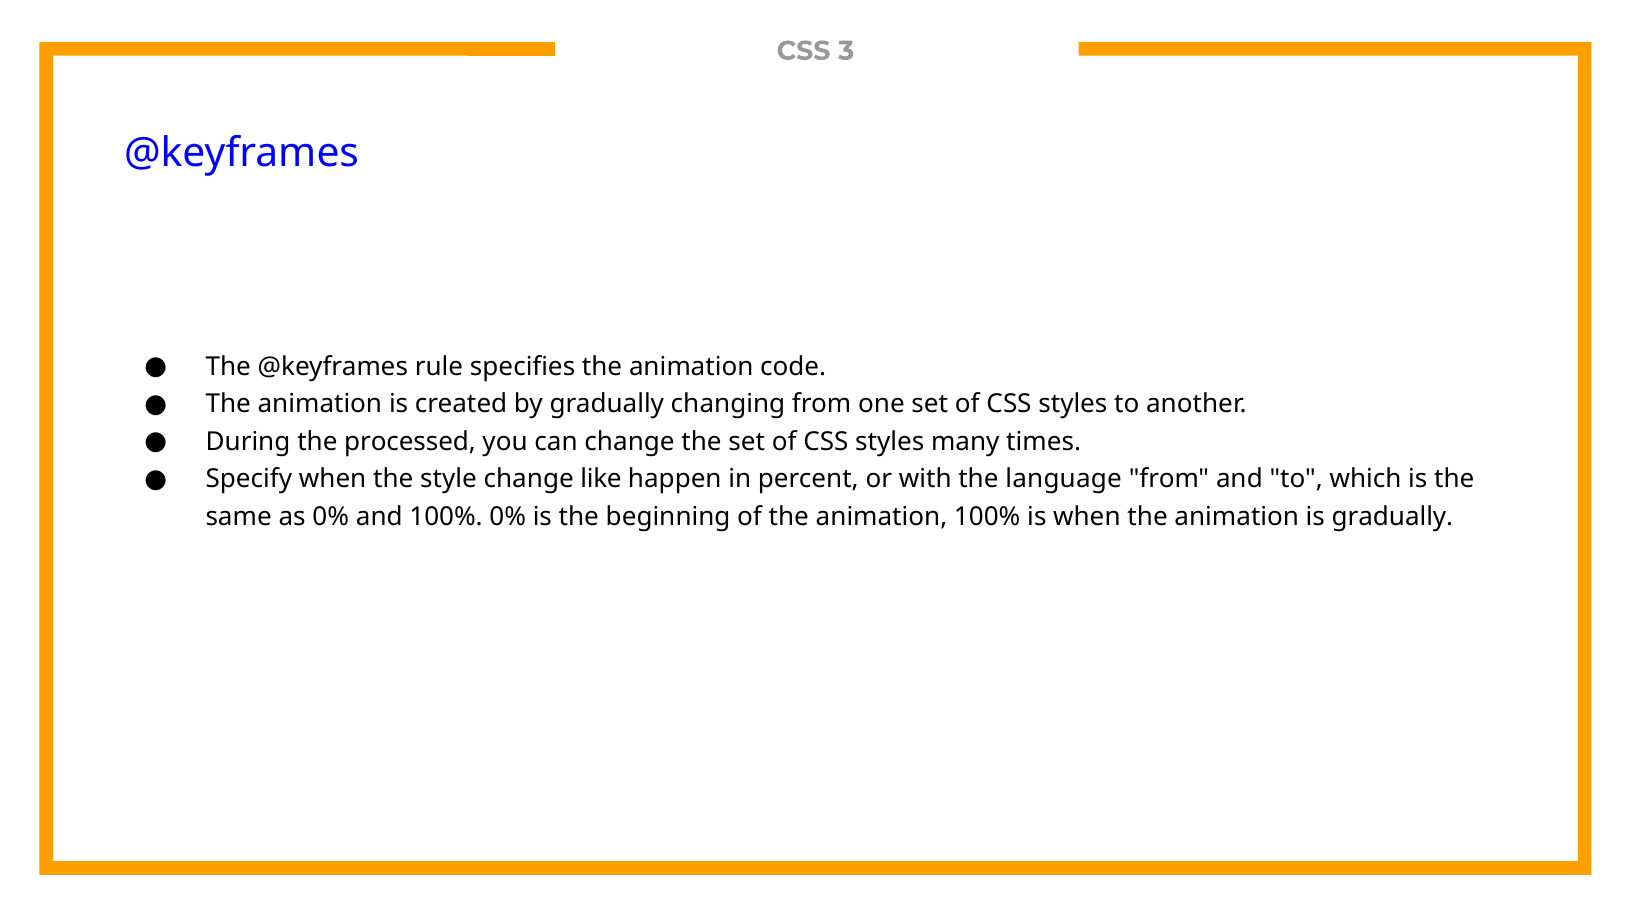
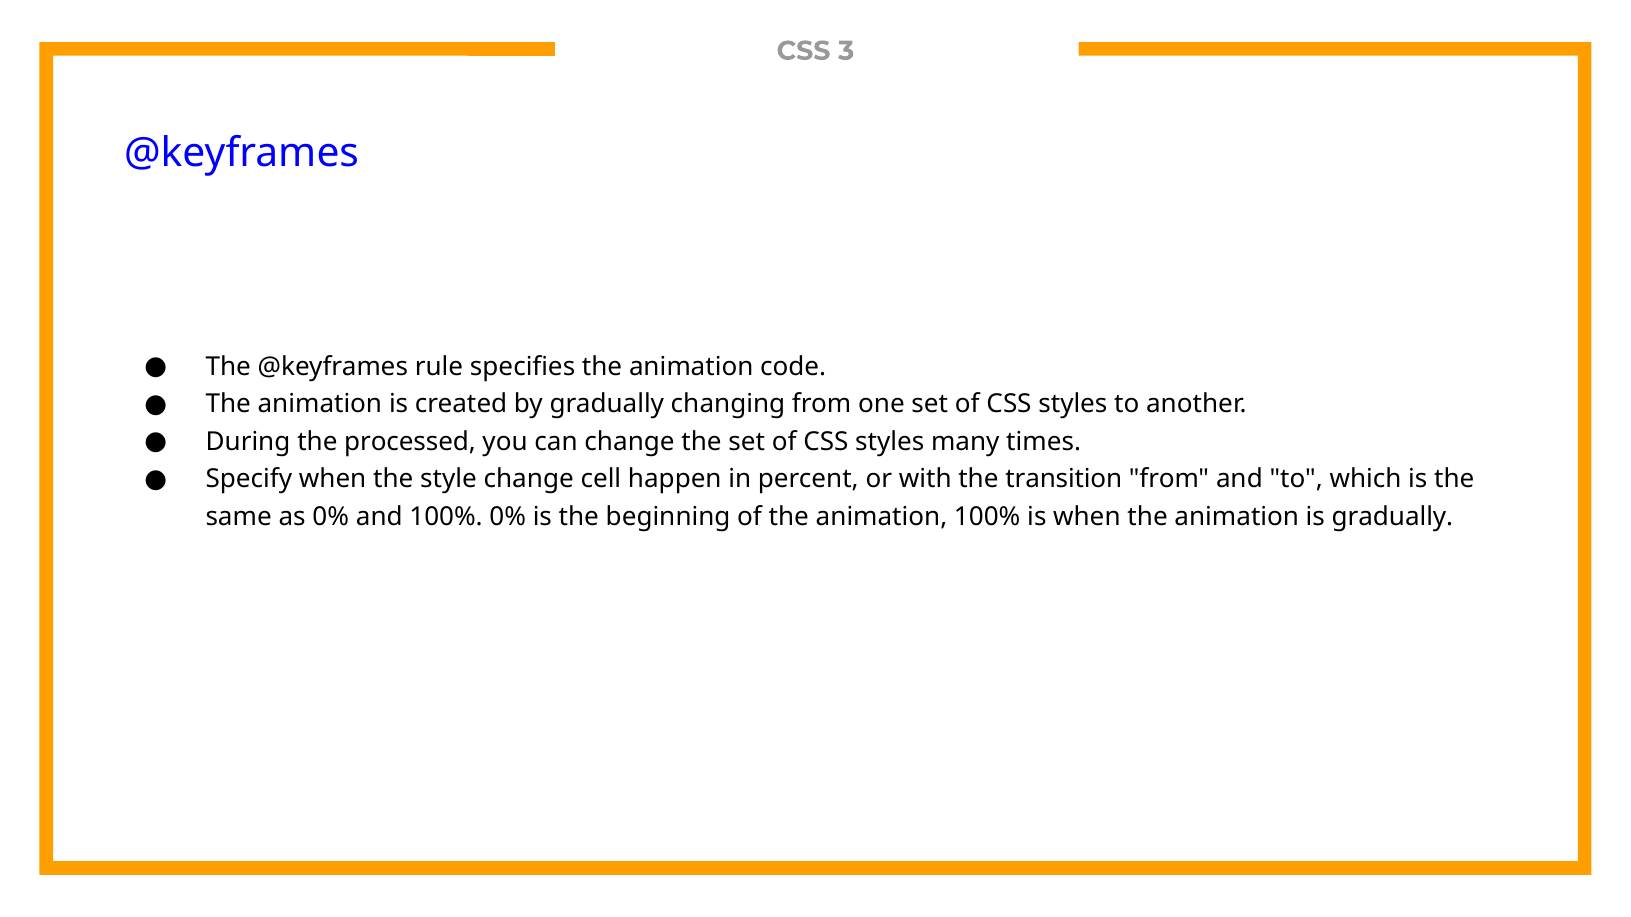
like: like -> cell
language: language -> transition
